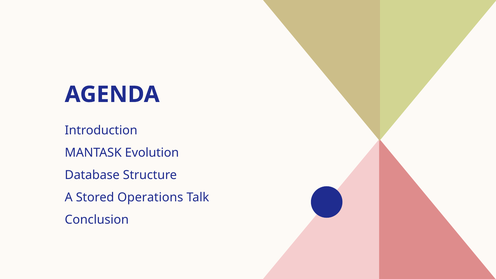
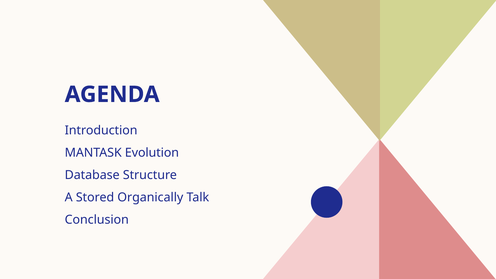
Operations: Operations -> Organically
